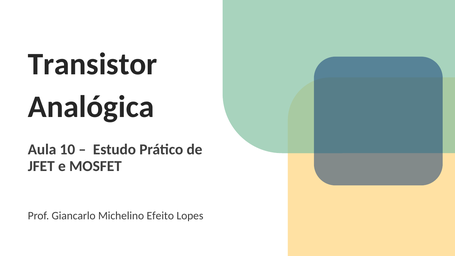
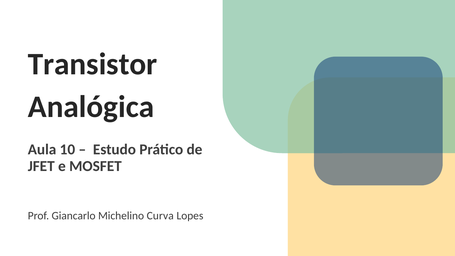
Efeito: Efeito -> Curva
